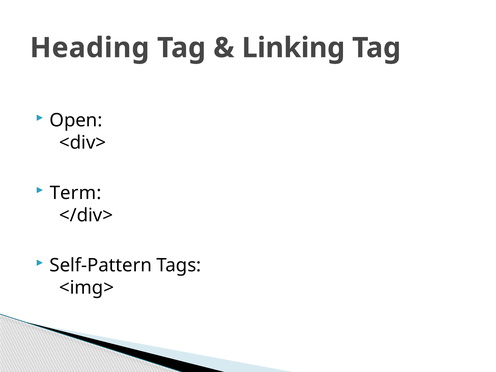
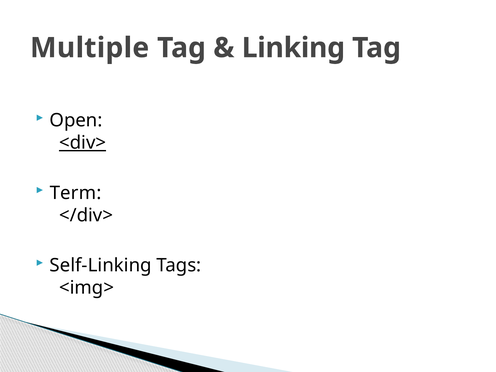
Heading: Heading -> Multiple
<div> underline: none -> present
Self-Pattern: Self-Pattern -> Self-Linking
